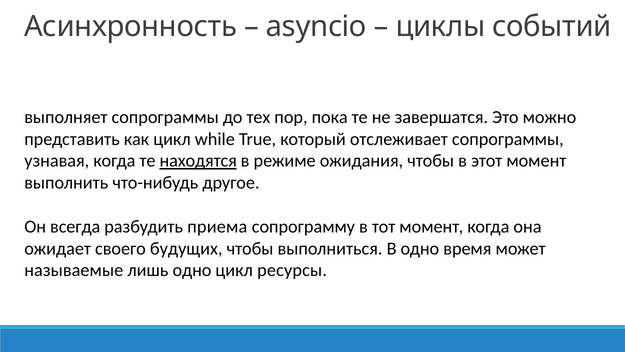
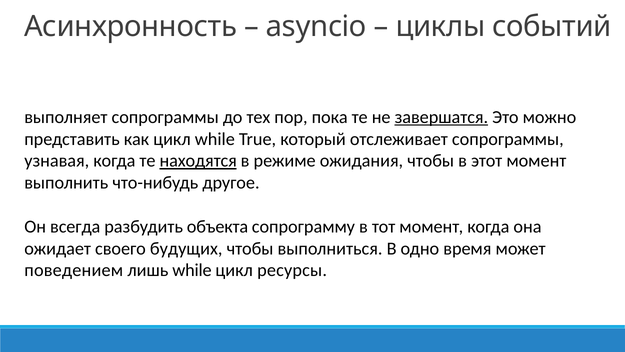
завершатся underline: none -> present
приема: приема -> объекта
называемые: называемые -> поведением
лишь одно: одно -> while
